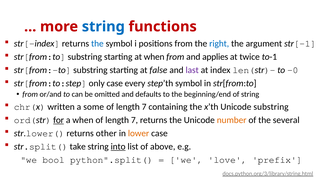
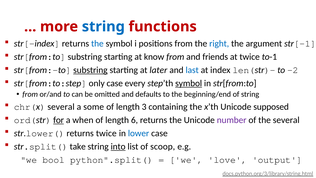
at when: when -> know
applies: applies -> friends
substring at (90, 70) underline: none -> present
false: false -> later
last colour: purple -> blue
-0: -0 -> -2
symbol at (189, 83) underline: none -> present
chr(x written: written -> several
7 at (144, 107): 7 -> 3
Unicode substring: substring -> supposed
7 at (134, 120): 7 -> 6
number colour: orange -> purple
returns other: other -> twice
lower colour: orange -> blue
above: above -> scoop
prefix: prefix -> output
